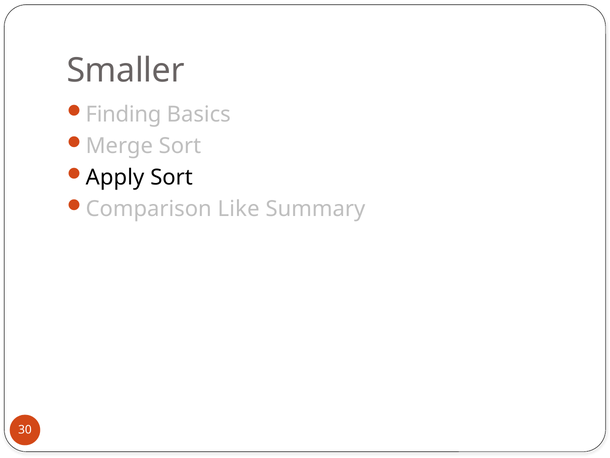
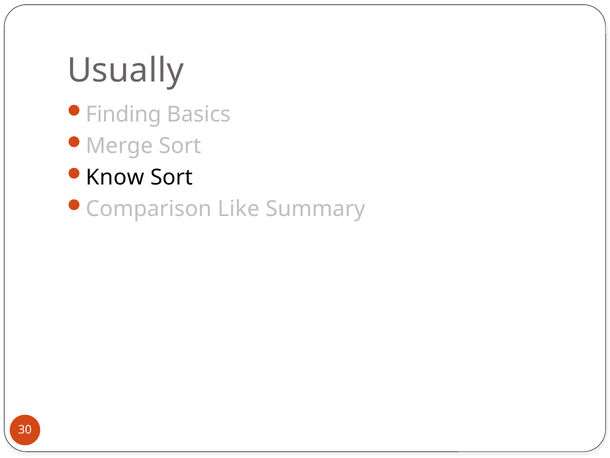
Smaller: Smaller -> Usually
Apply: Apply -> Know
